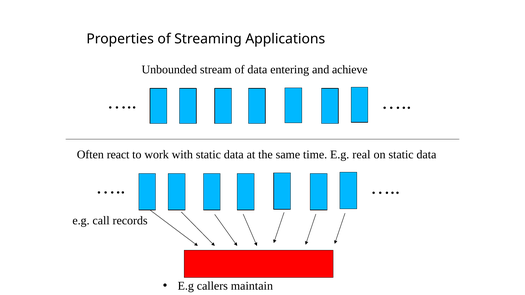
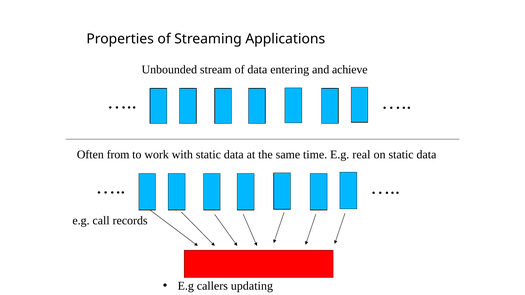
react: react -> from
maintain: maintain -> updating
